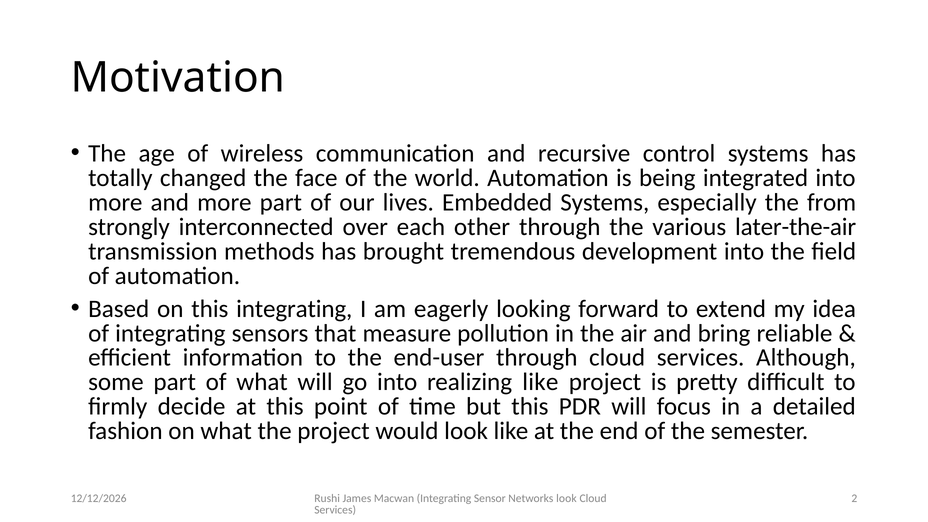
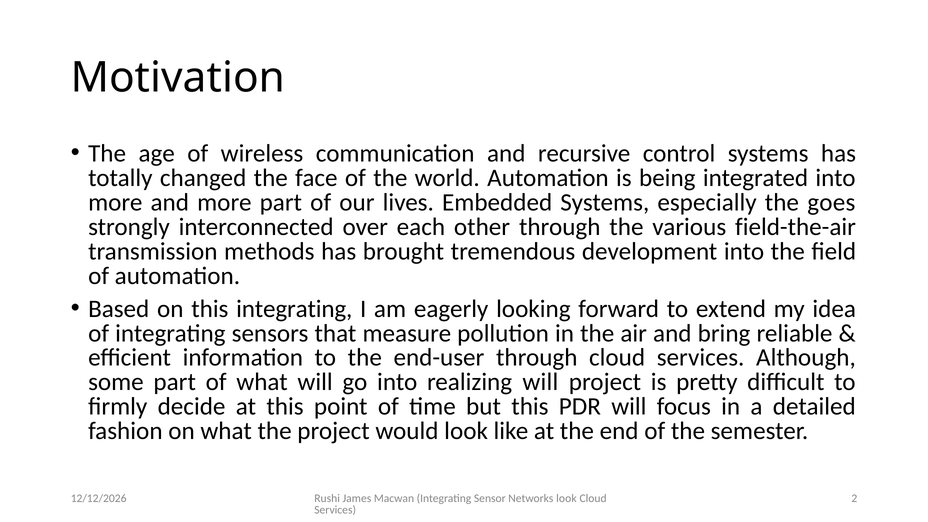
from: from -> goes
later-the-air: later-the-air -> field-the-air
realizing like: like -> will
